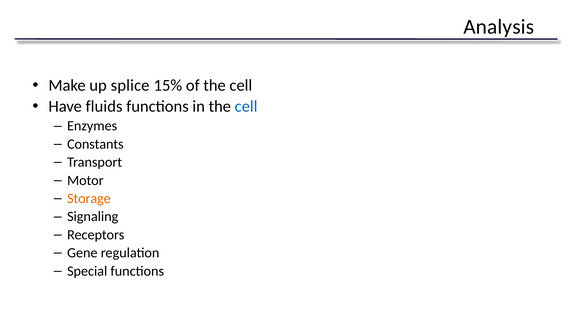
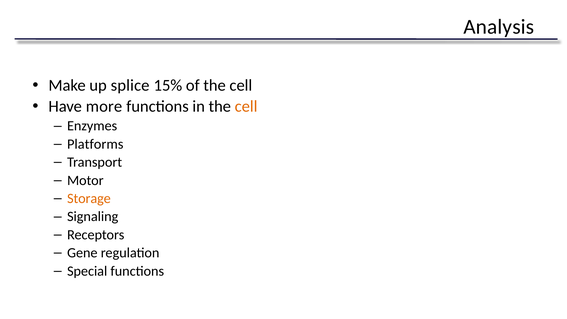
fluids: fluids -> more
cell at (246, 106) colour: blue -> orange
Constants: Constants -> Platforms
